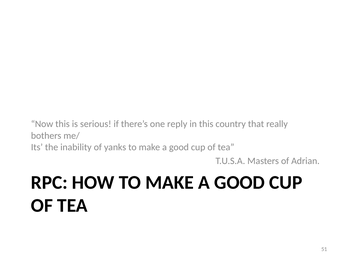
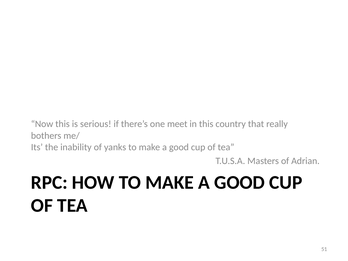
reply: reply -> meet
